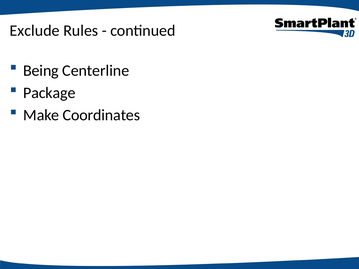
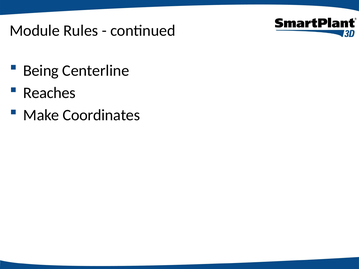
Exclude: Exclude -> Module
Package: Package -> Reaches
